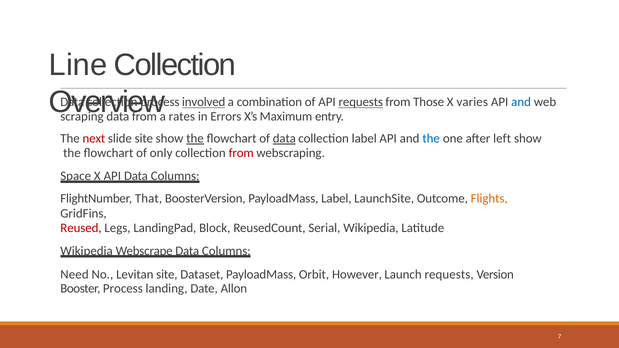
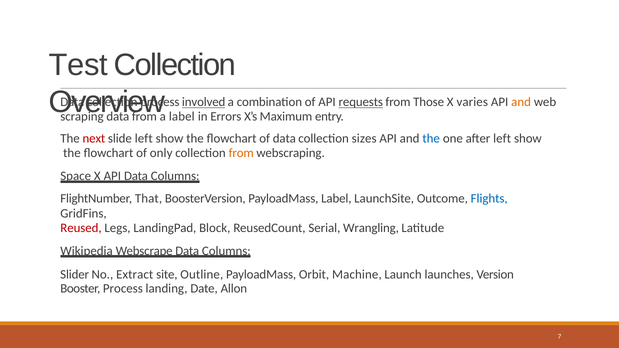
Line: Line -> Test
and at (521, 102) colour: blue -> orange
rates at (182, 116): rates -> label
slide site: site -> left
the at (195, 138) underline: present -> none
data at (284, 138) underline: present -> none
collection label: label -> sizes
from at (241, 153) colour: red -> orange
Flights colour: orange -> blue
Serial Wikipedia: Wikipedia -> Wrangling
Need: Need -> Slider
Levitan: Levitan -> Extract
Dataset: Dataset -> Outline
However: However -> Machine
Launch requests: requests -> launches
